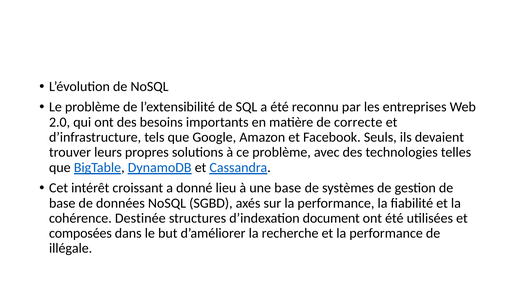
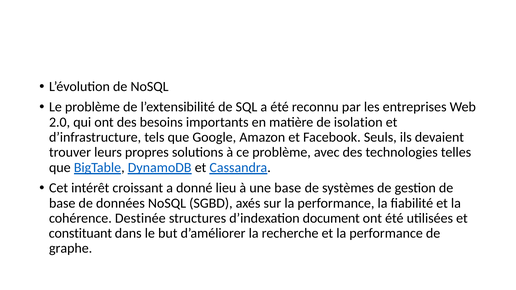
correcte: correcte -> isolation
composées: composées -> constituant
illégale: illégale -> graphe
